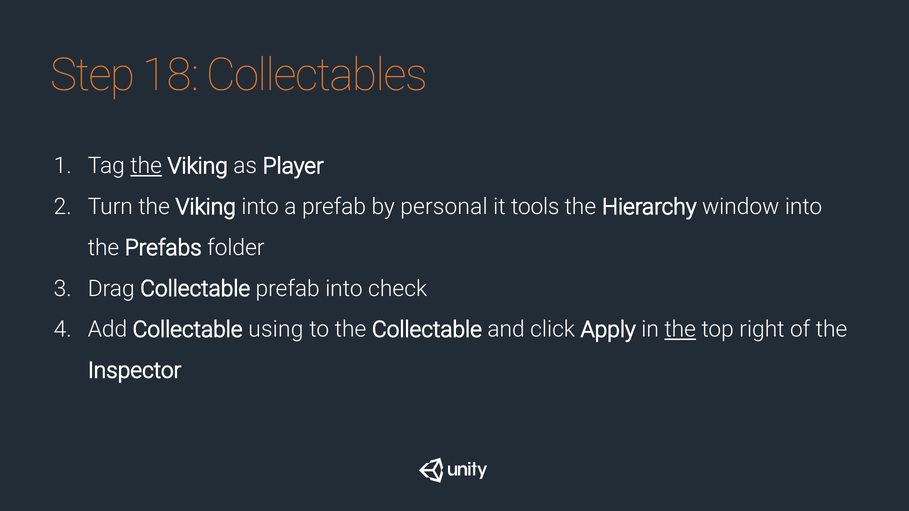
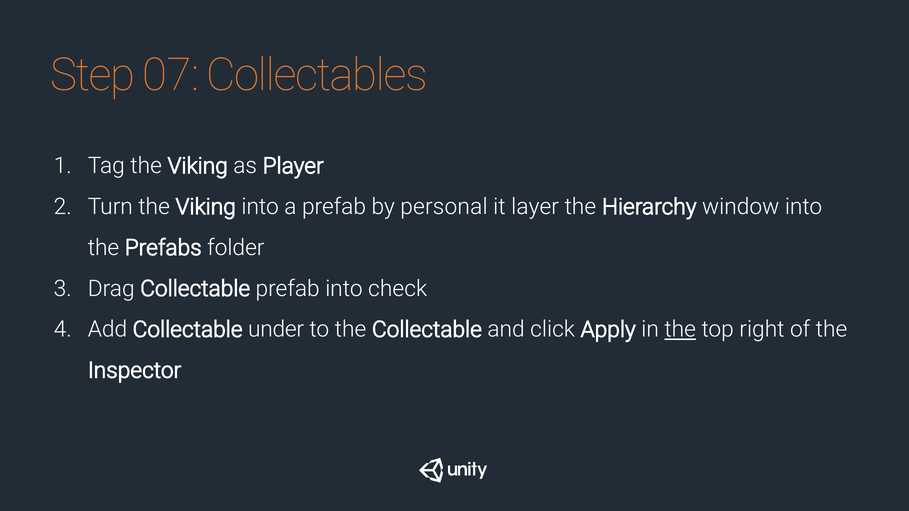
18: 18 -> 07
the at (146, 166) underline: present -> none
tools: tools -> layer
using: using -> under
